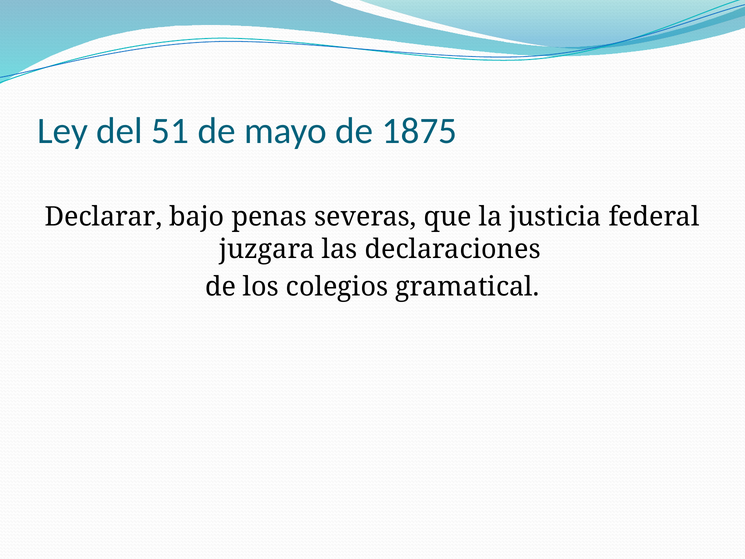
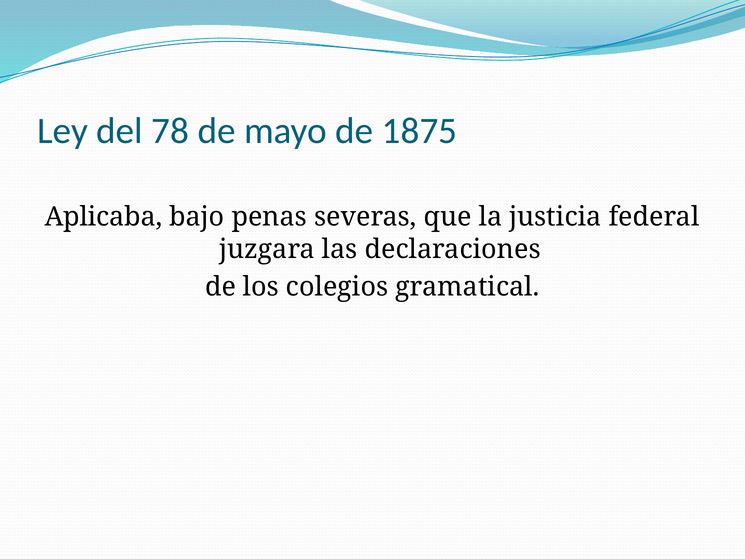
51: 51 -> 78
Declarar: Declarar -> Aplicaba
